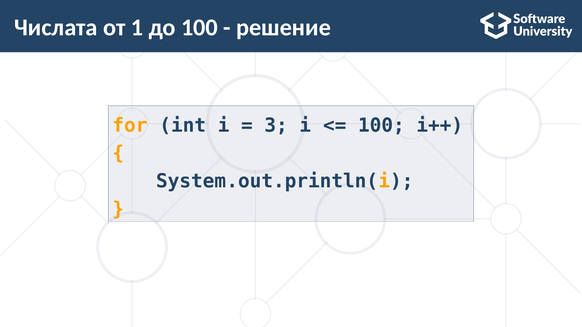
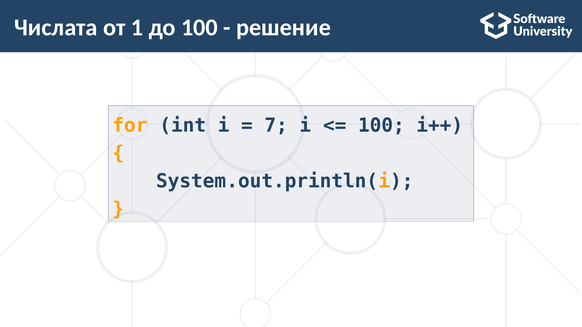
3: 3 -> 7
